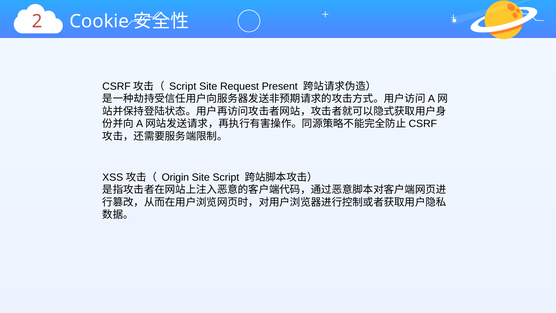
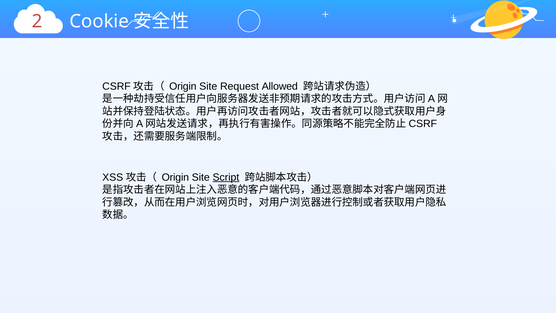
Script at (183, 86): Script -> Origin
Present: Present -> Allowed
Script at (226, 177) underline: none -> present
